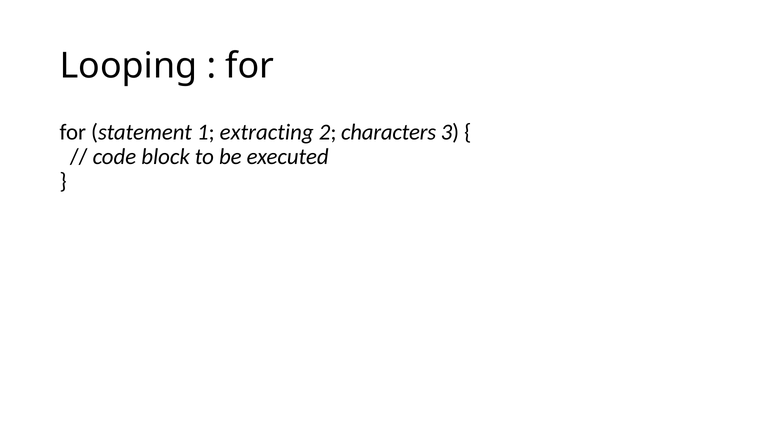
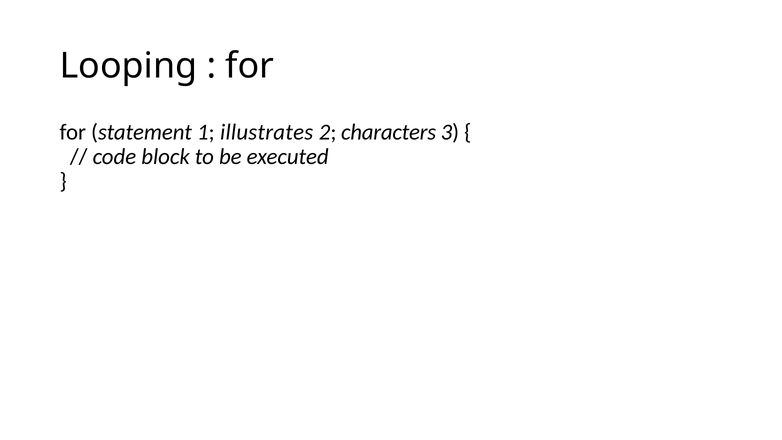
extracting: extracting -> illustrates
